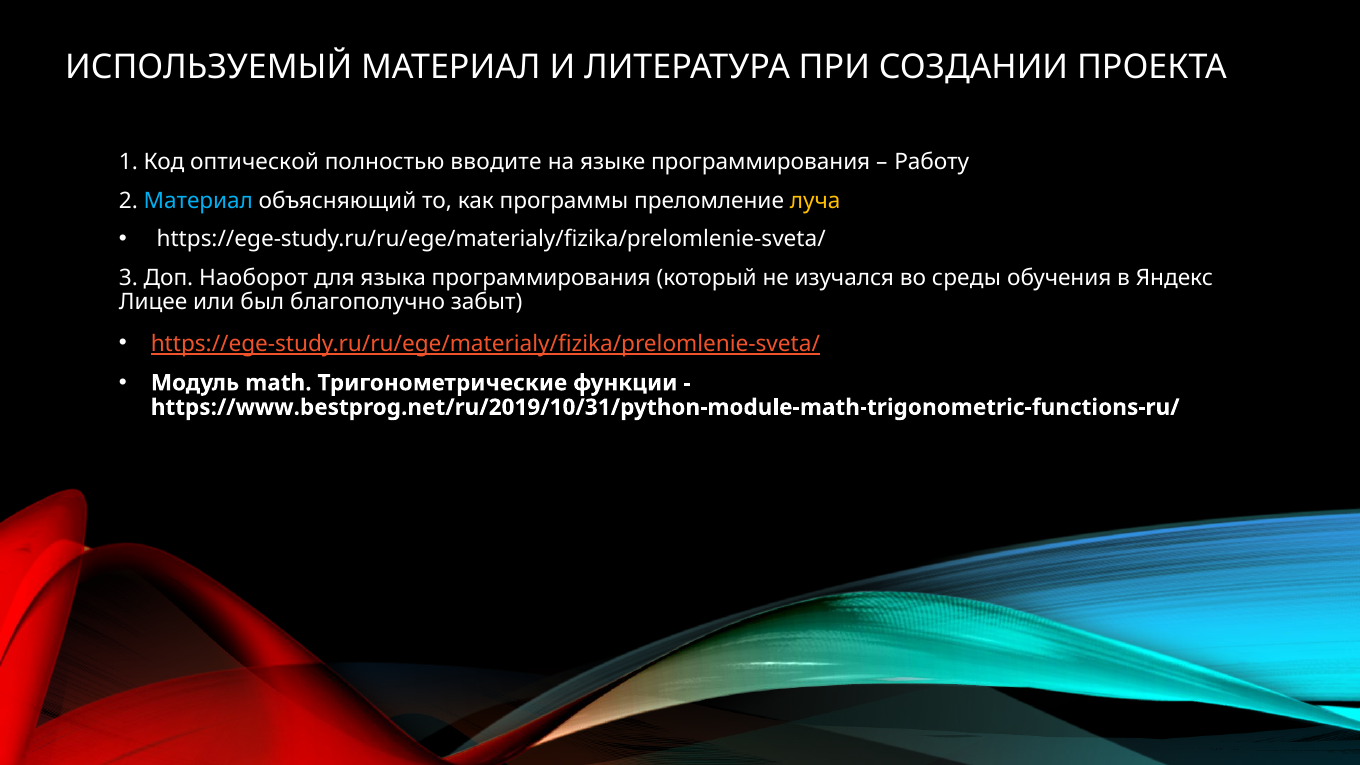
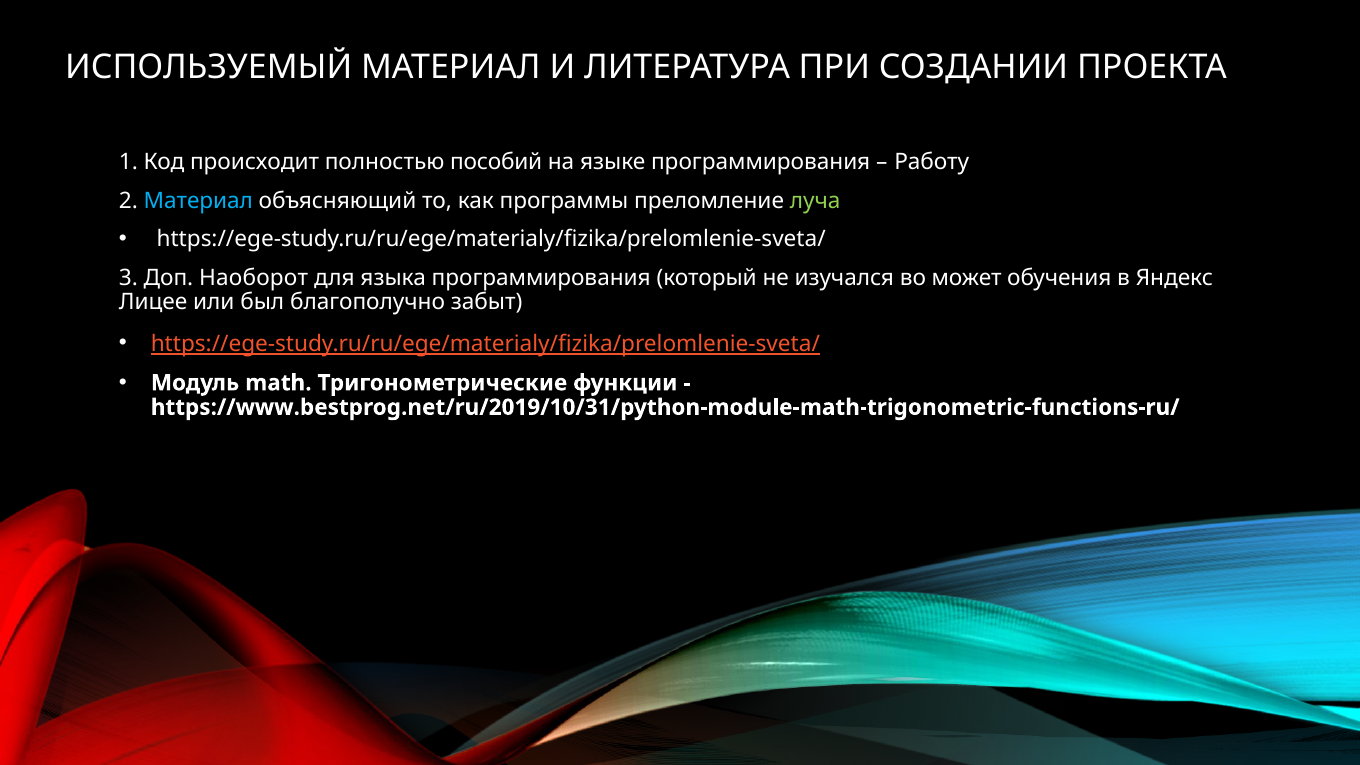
оптической: оптической -> происходит
вводите: вводите -> пособий
луча colour: yellow -> light green
среды: среды -> может
